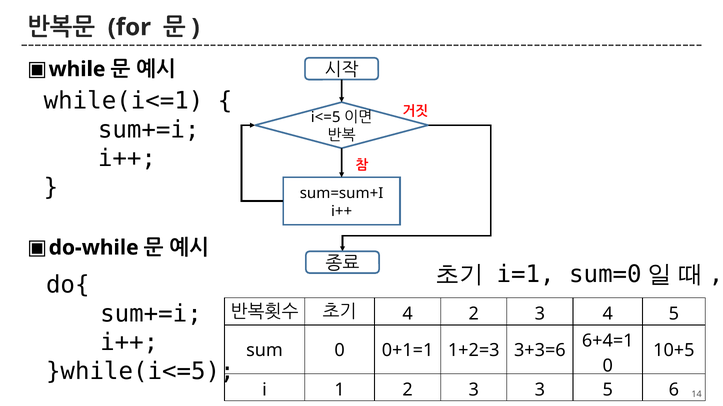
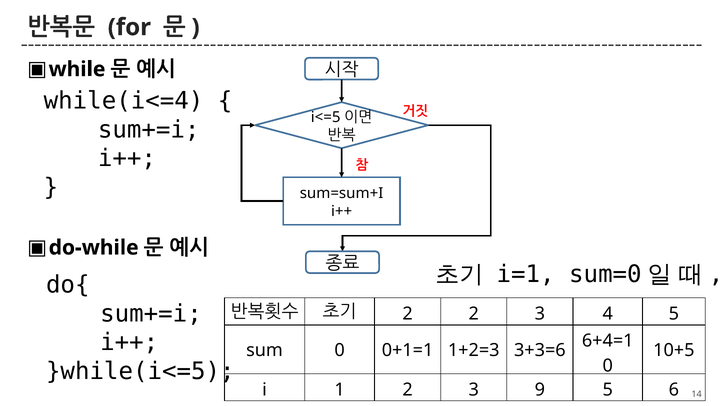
while(i<=1: while(i<=1 -> while(i<=4
4 at (408, 314): 4 -> 2
3 3: 3 -> 9
